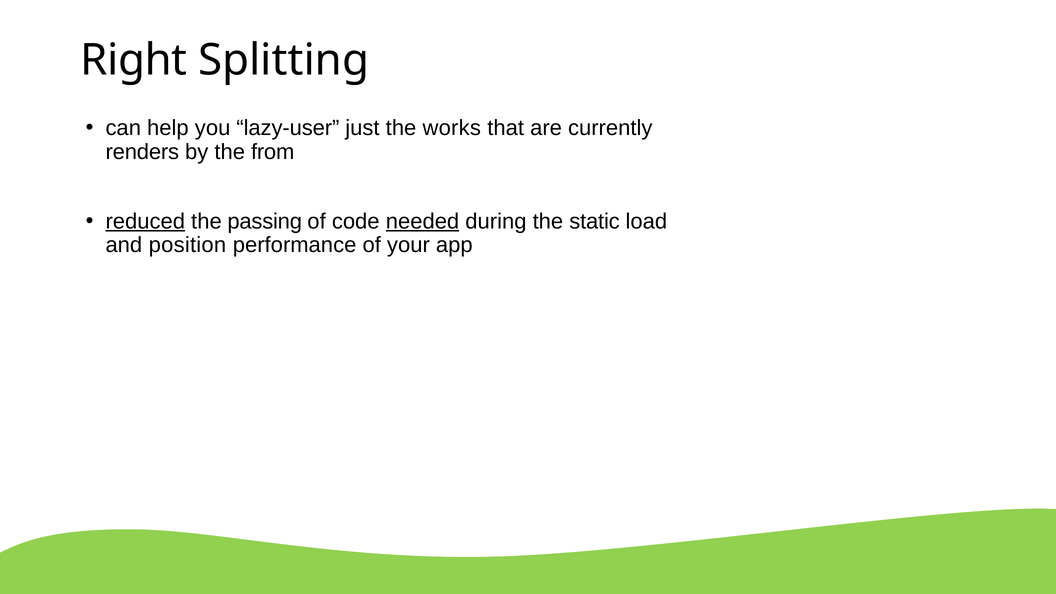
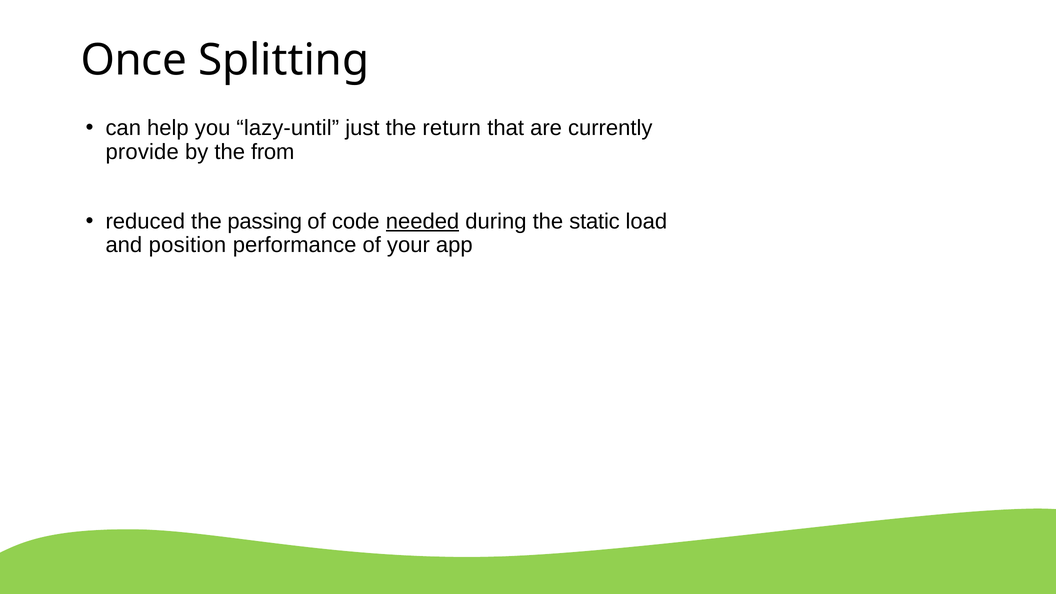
Right: Right -> Once
lazy-user: lazy-user -> lazy-until
works: works -> return
renders: renders -> provide
reduced underline: present -> none
